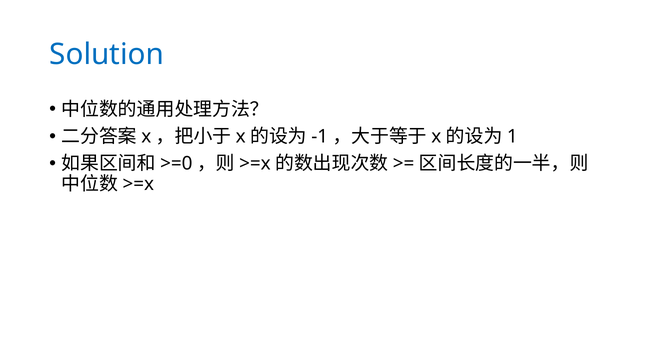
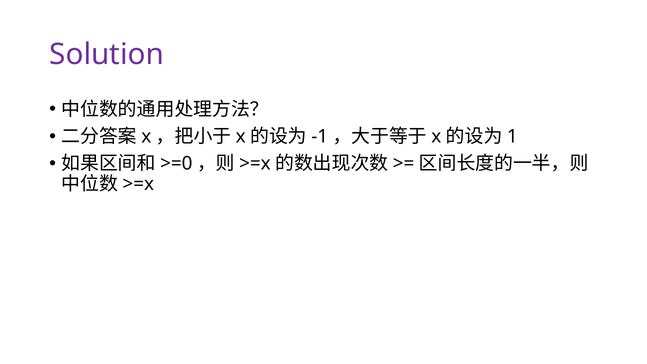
Solution colour: blue -> purple
